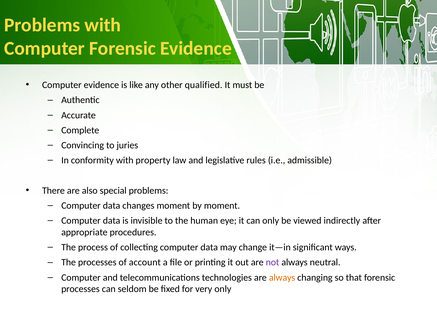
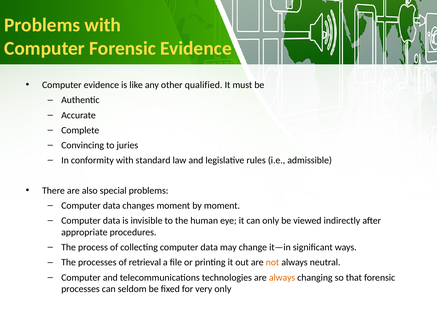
property: property -> standard
account: account -> retrieval
not colour: purple -> orange
